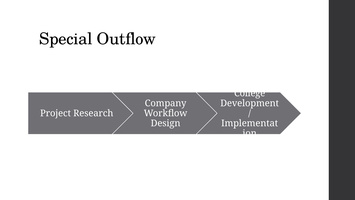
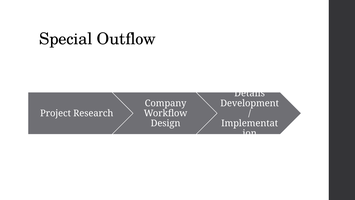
College: College -> Details
